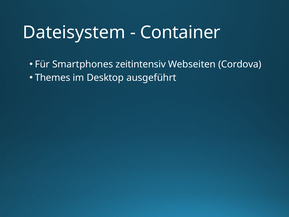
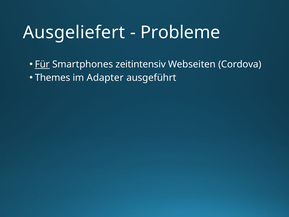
Dateisystem: Dateisystem -> Ausgeliefert
Container: Container -> Probleme
Für underline: none -> present
Desktop: Desktop -> Adapter
